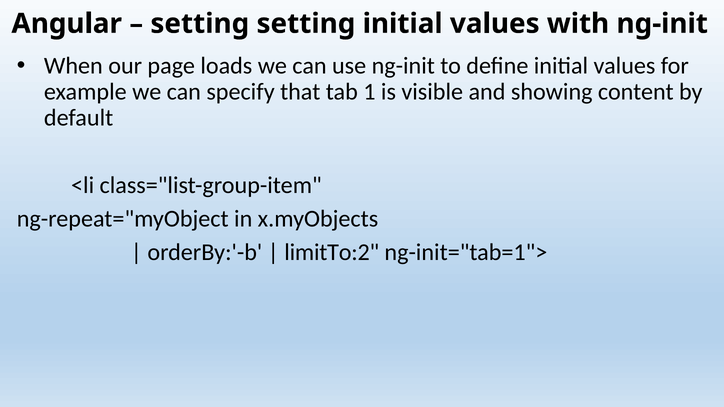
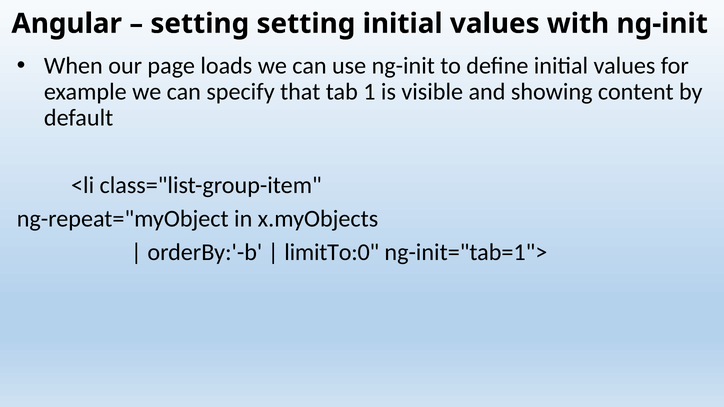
limitTo:2: limitTo:2 -> limitTo:0
